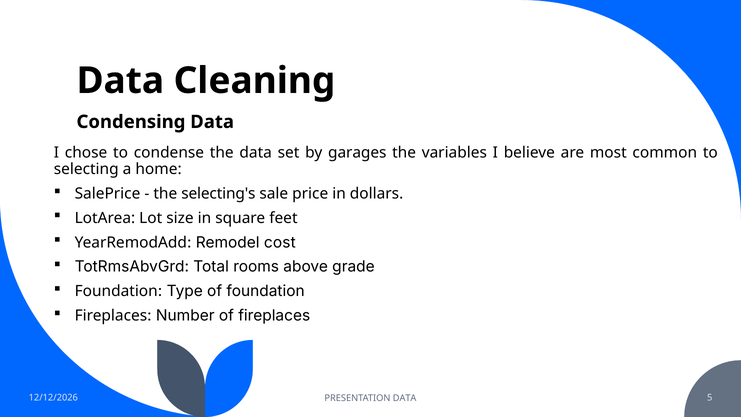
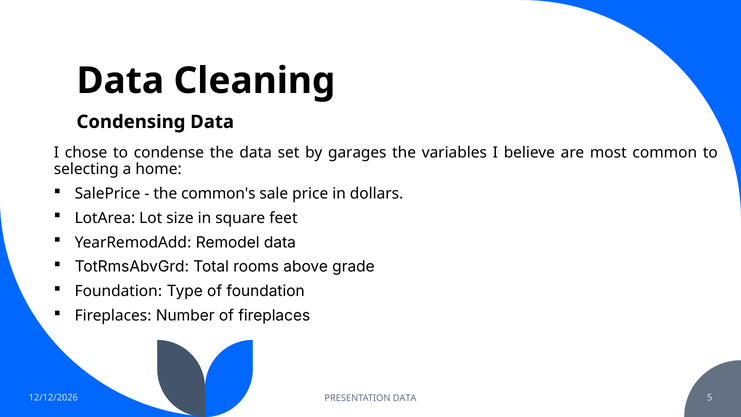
selecting's: selecting's -> common's
Remodel cost: cost -> data
